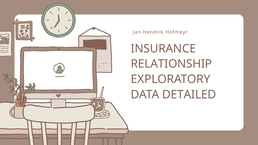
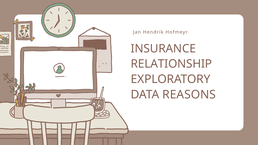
DETAILED: DETAILED -> REASONS
